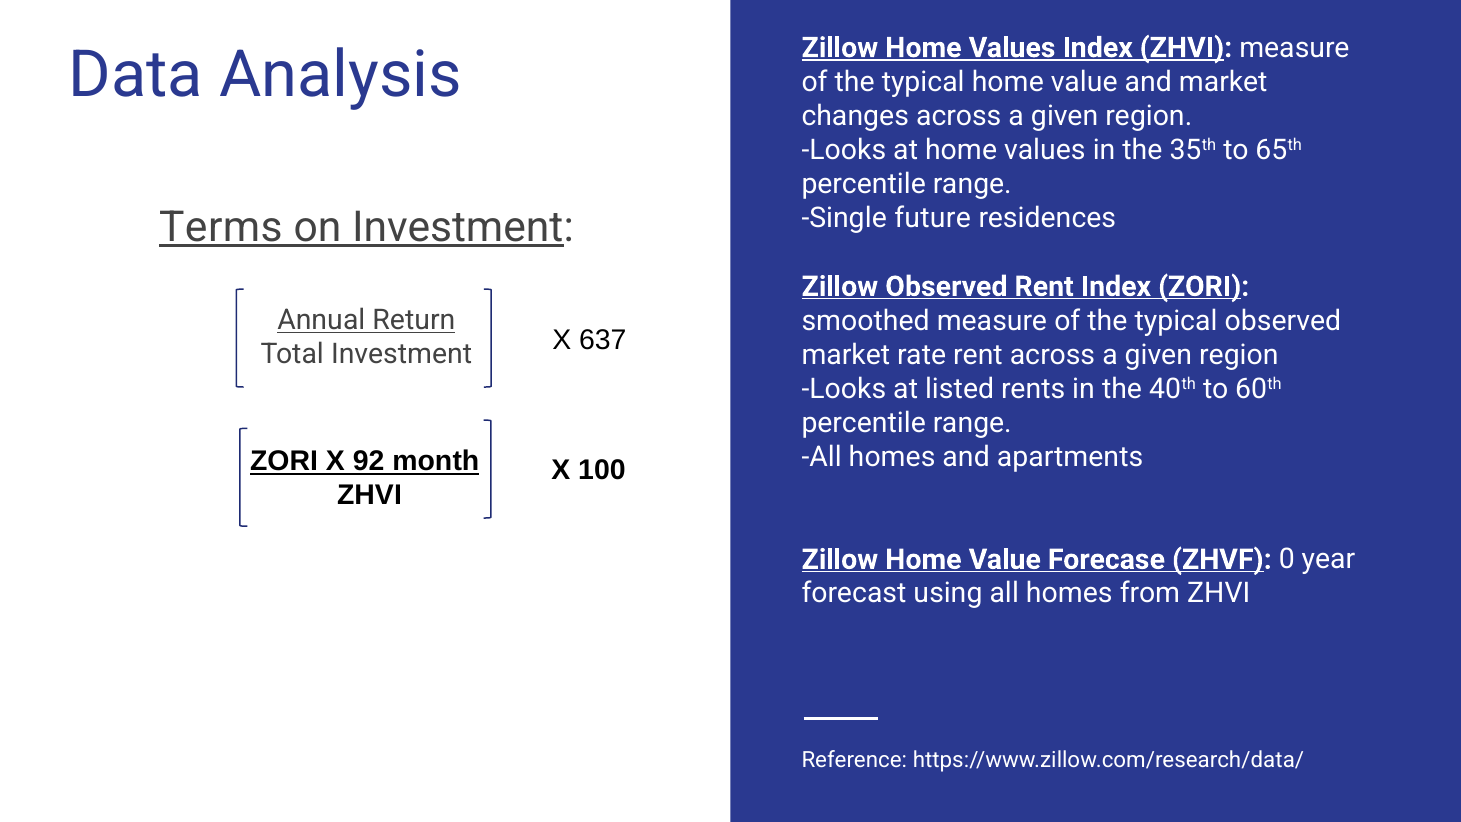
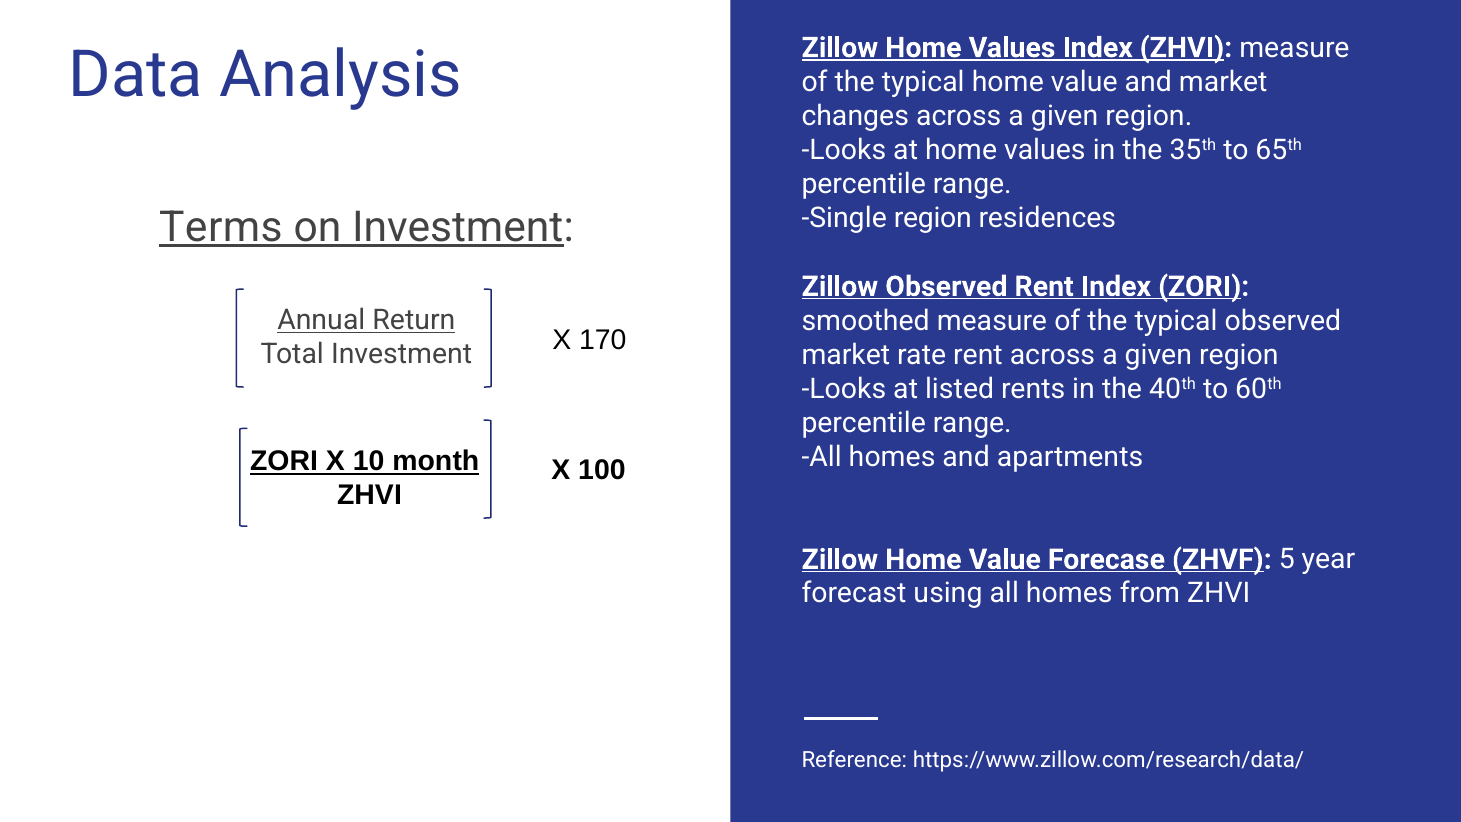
Single future: future -> region
637: 637 -> 170
92: 92 -> 10
0: 0 -> 5
